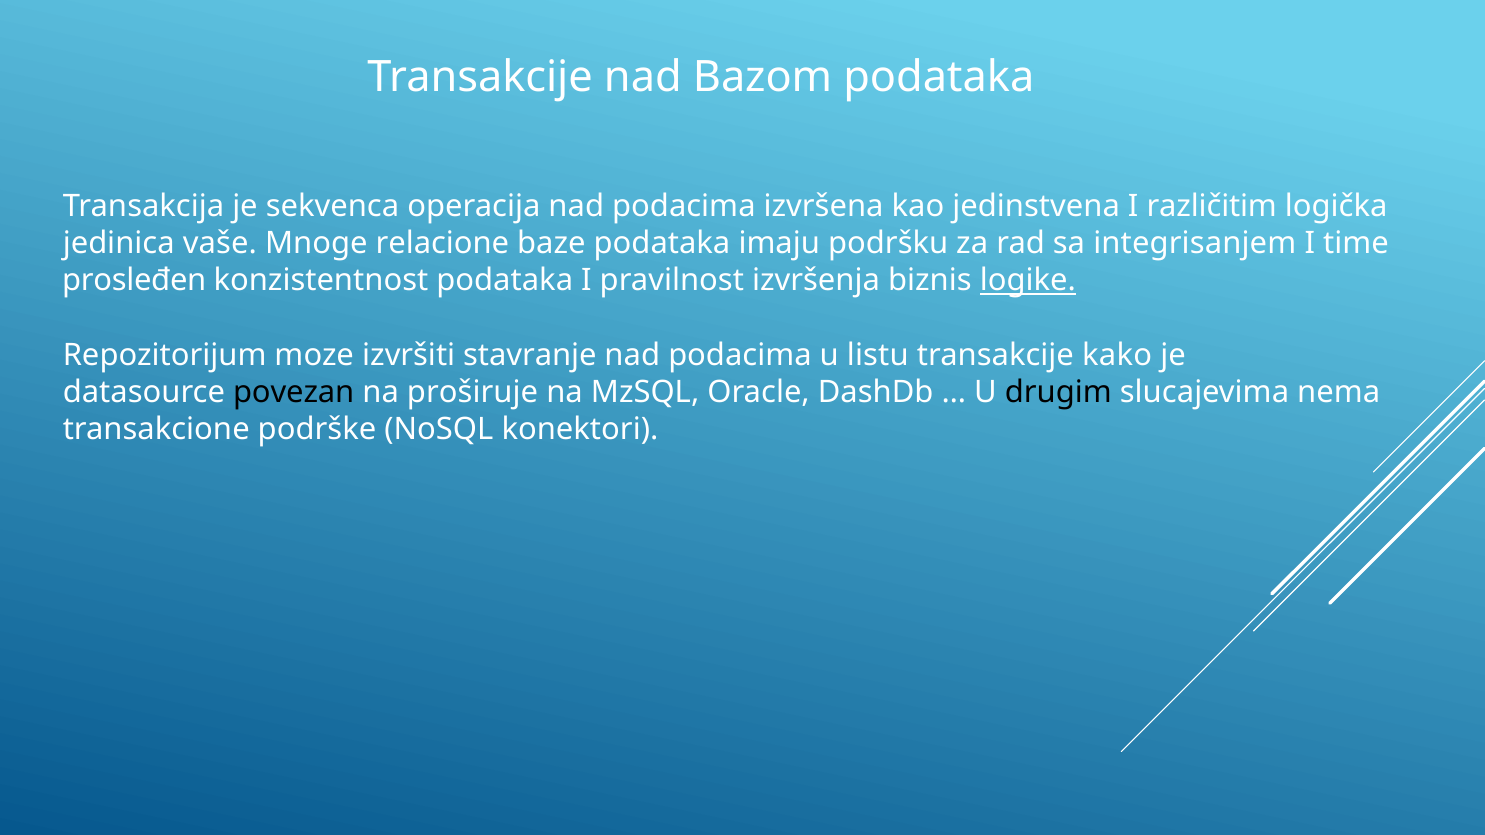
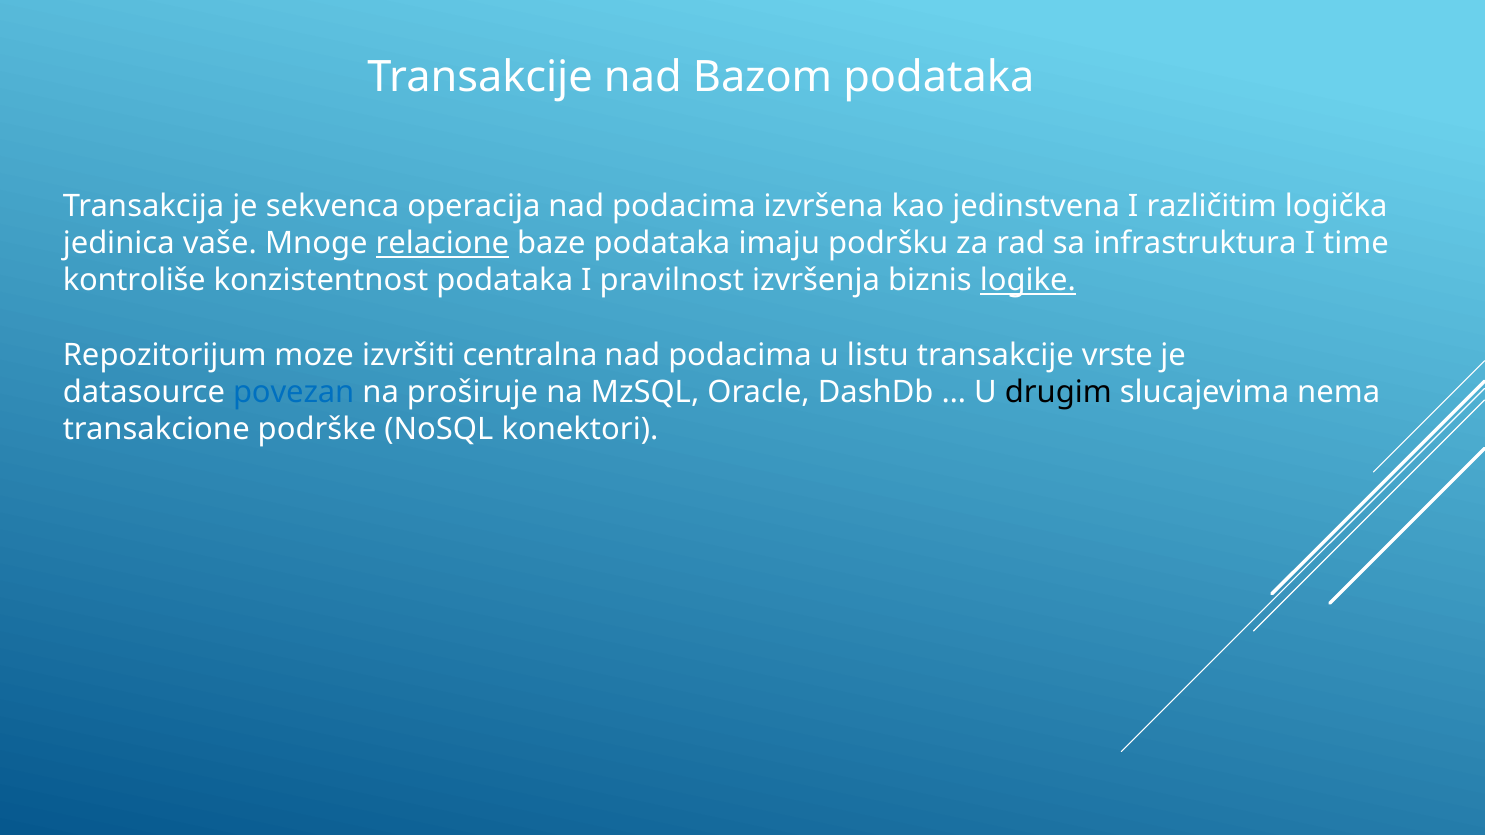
relacione underline: none -> present
integrisanjem: integrisanjem -> infrastruktura
prosleđen: prosleđen -> kontroliše
stavranje: stavranje -> centralna
kako: kako -> vrste
povezan colour: black -> blue
